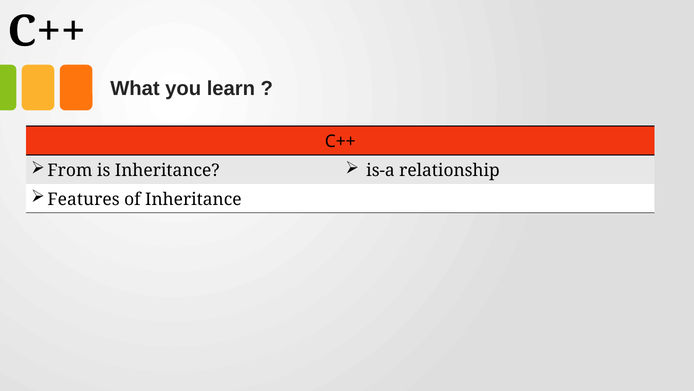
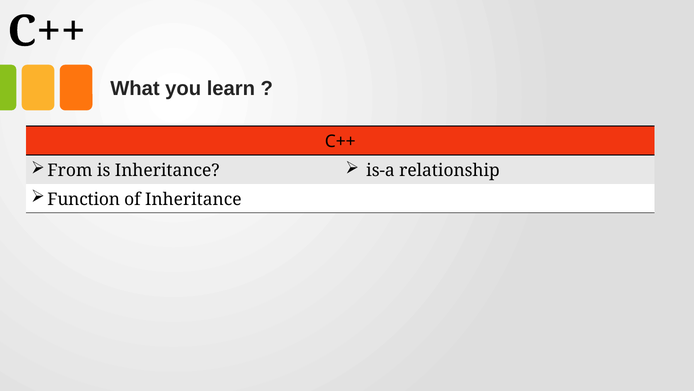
Features: Features -> Function
